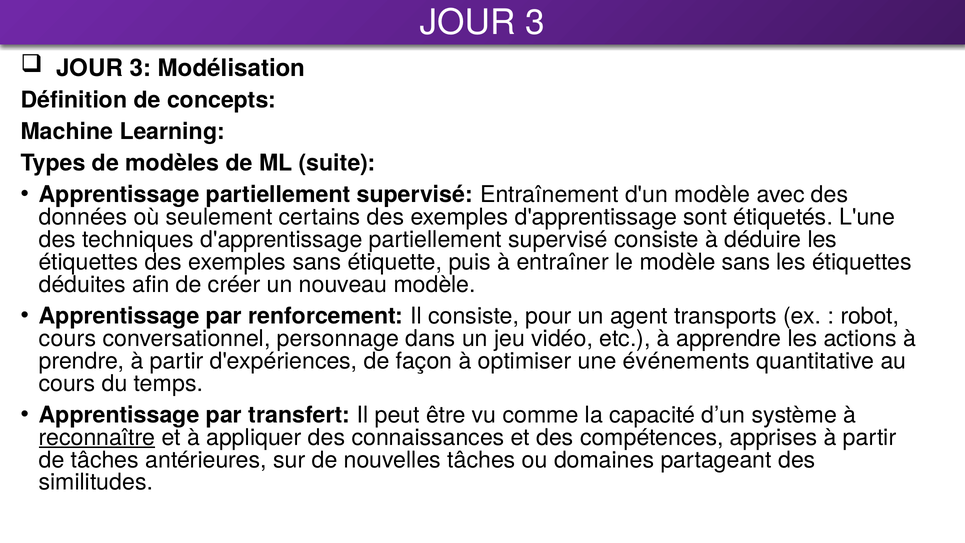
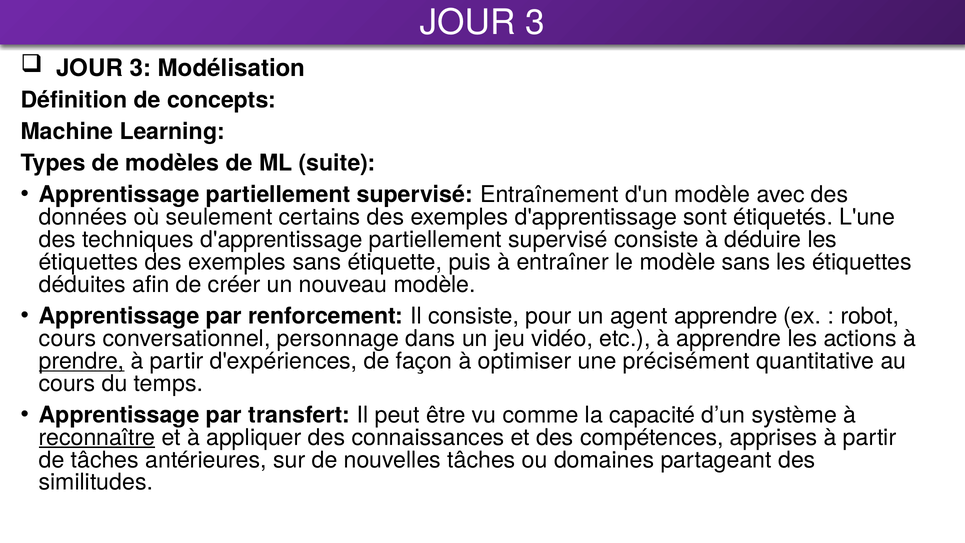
agent transports: transports -> apprendre
prendre underline: none -> present
événements: événements -> précisément
